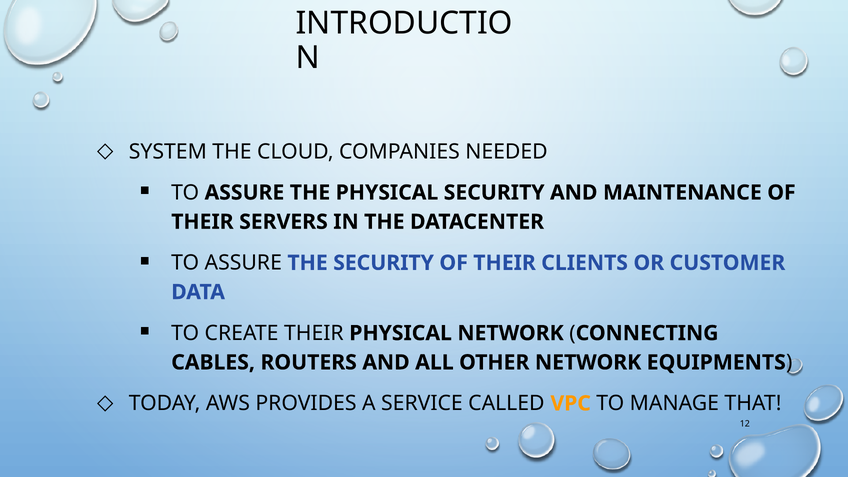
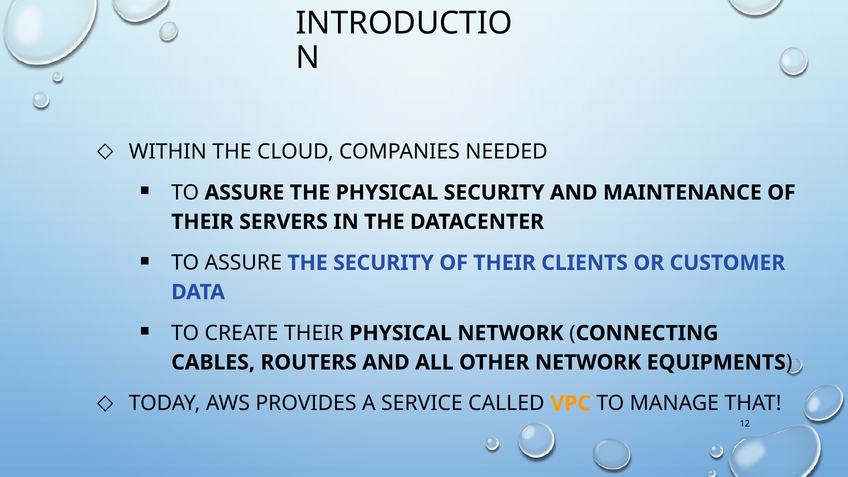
SYSTEM: SYSTEM -> WITHIN
